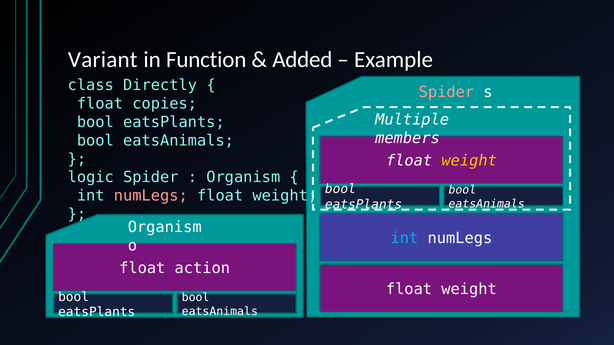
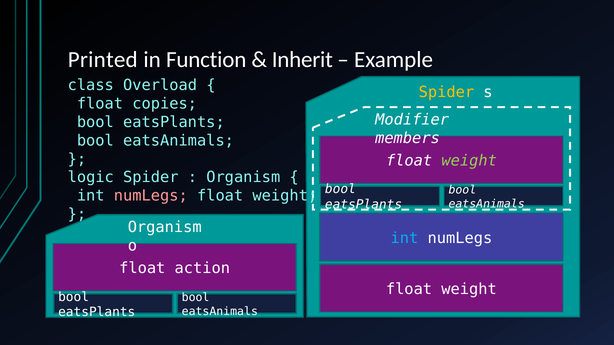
Variant: Variant -> Printed
Added: Added -> Inherit
Directly: Directly -> Overload
Spider at (446, 92) colour: pink -> yellow
Multiple: Multiple -> Modifier
weight at (469, 161) colour: yellow -> light green
